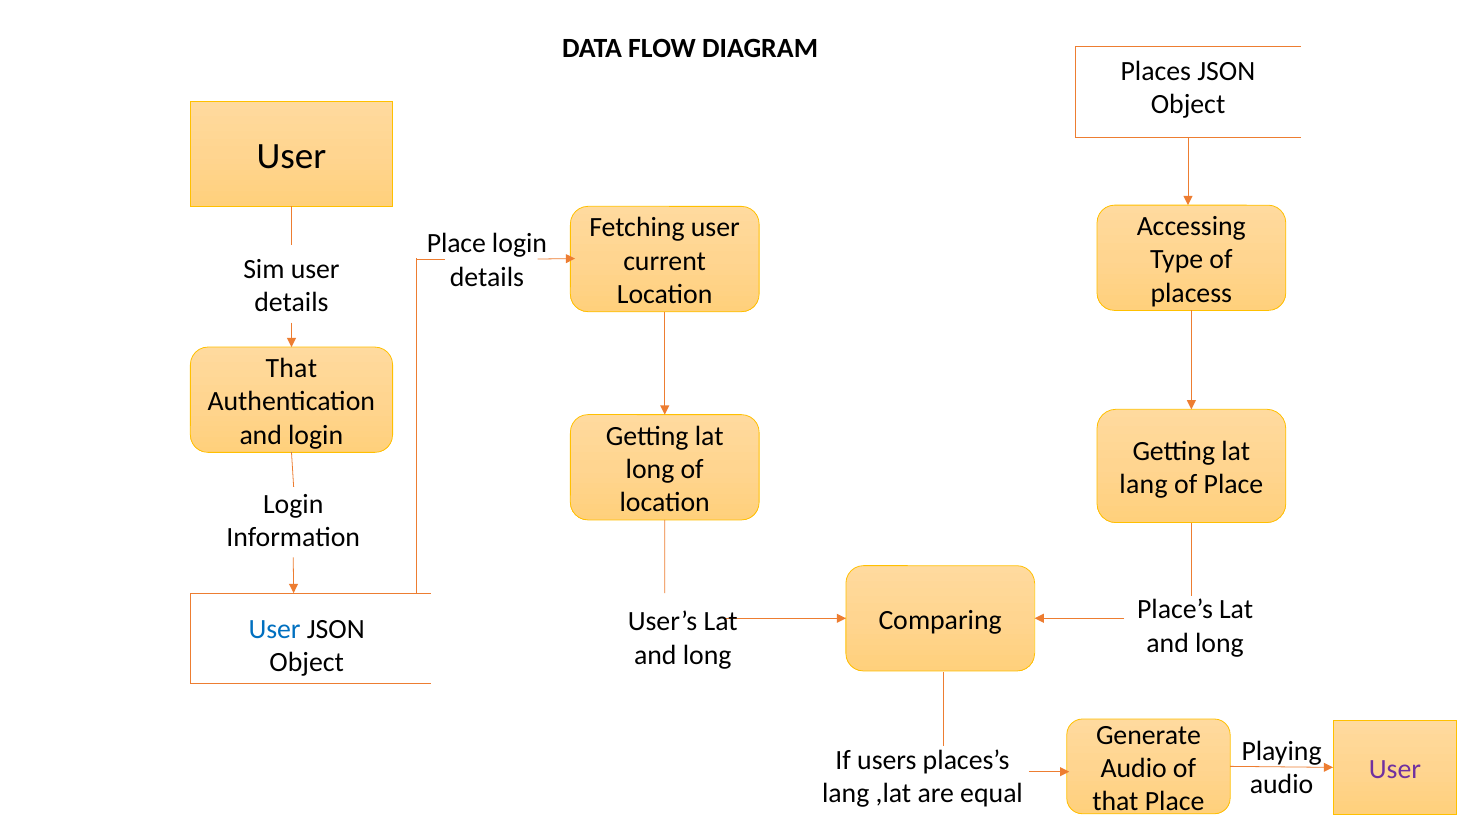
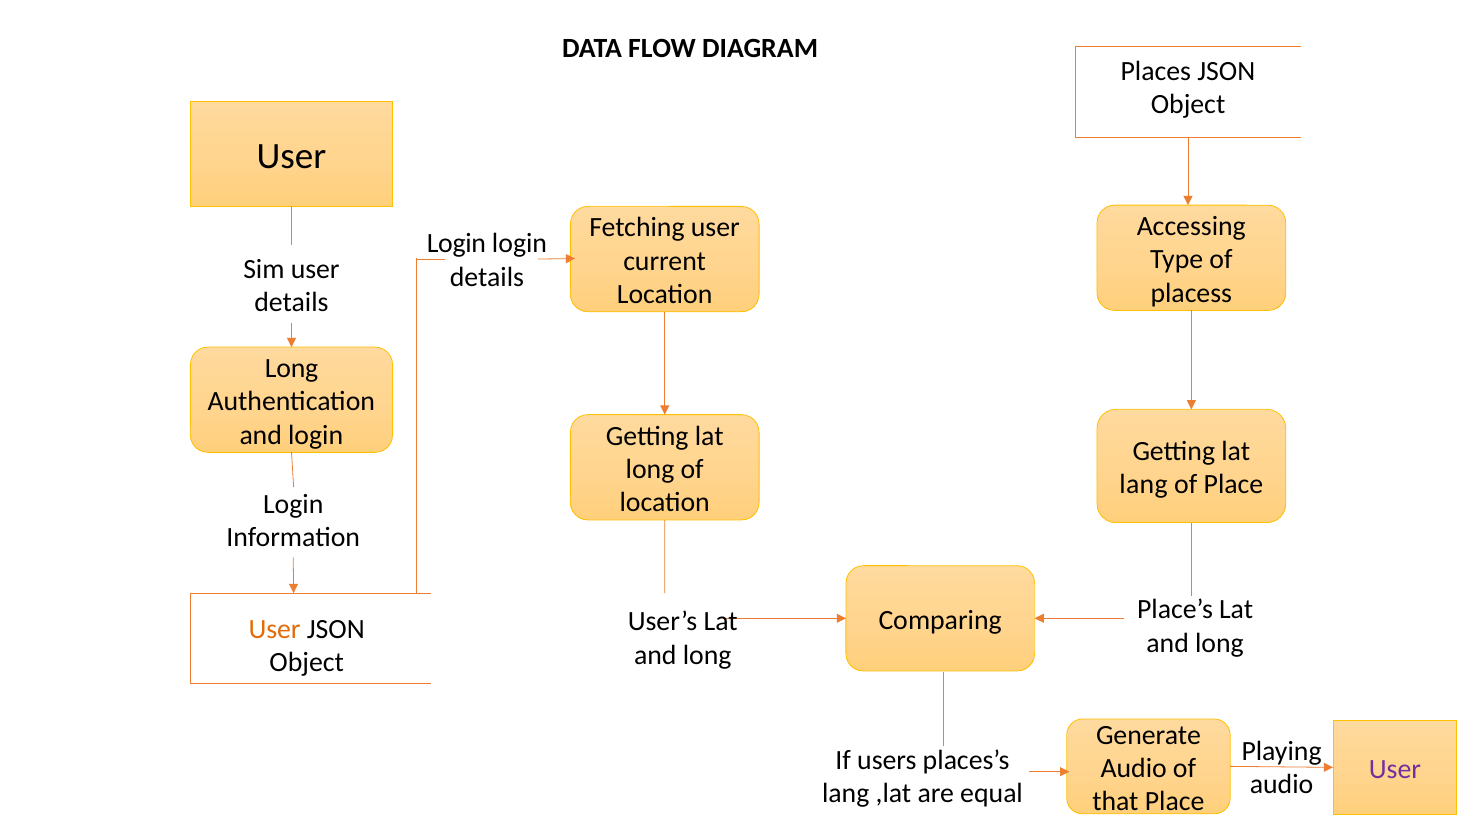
Place at (456, 244): Place -> Login
That at (291, 368): That -> Long
User at (275, 629) colour: blue -> orange
